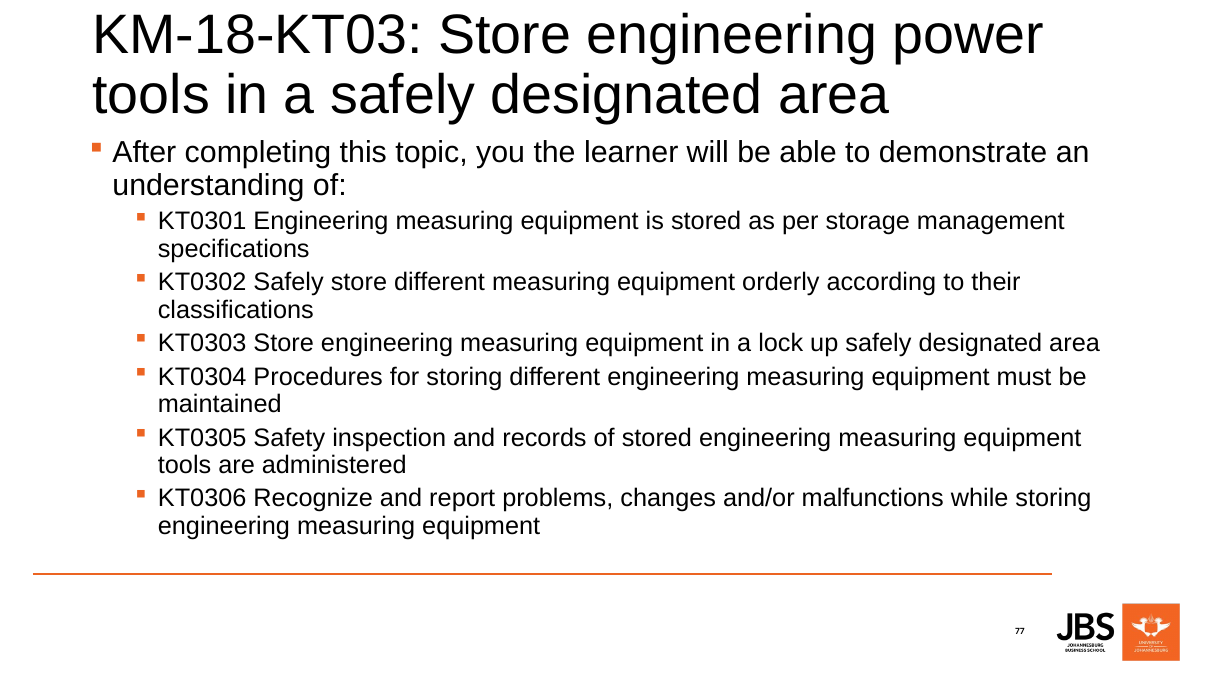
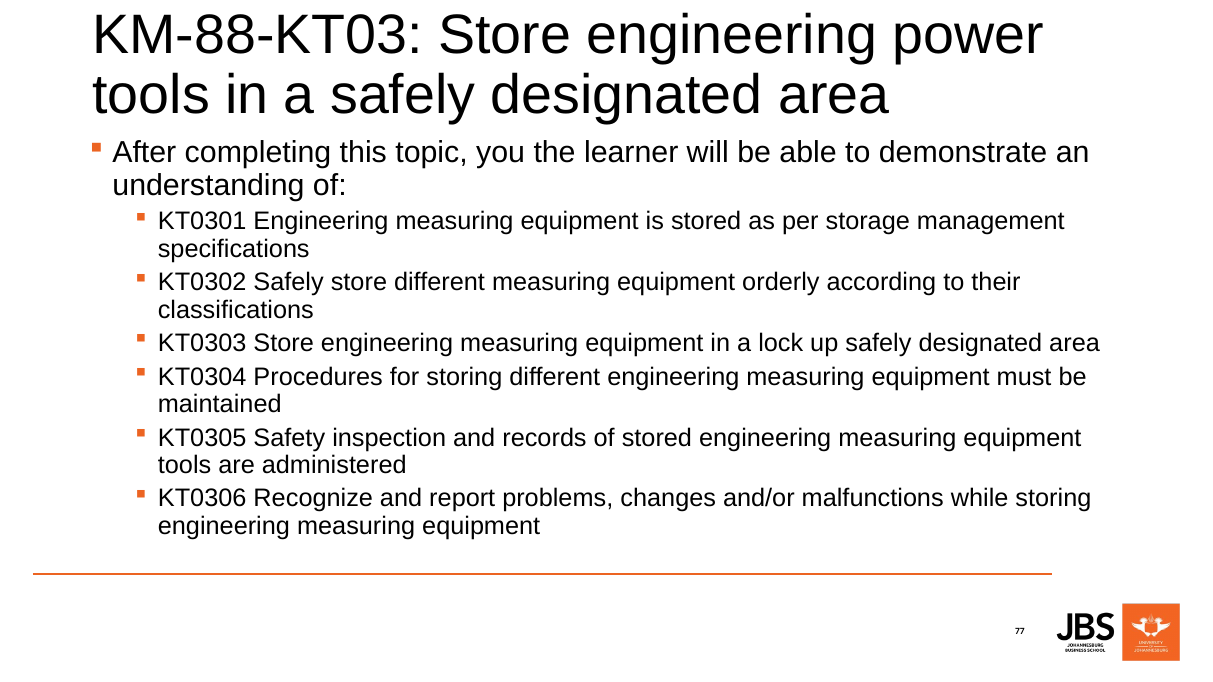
KM-18-KT03: KM-18-KT03 -> KM-88-KT03
